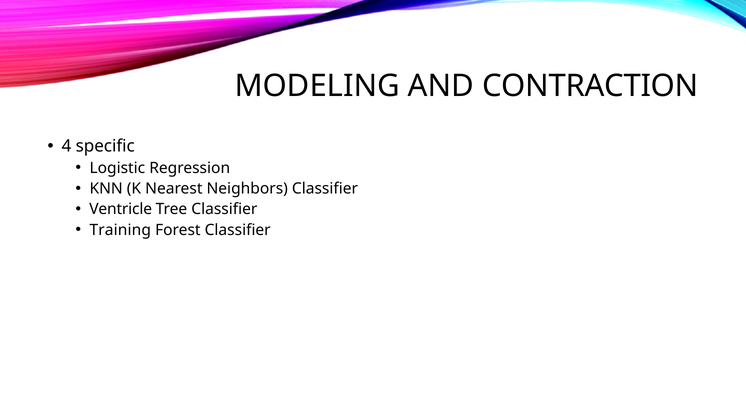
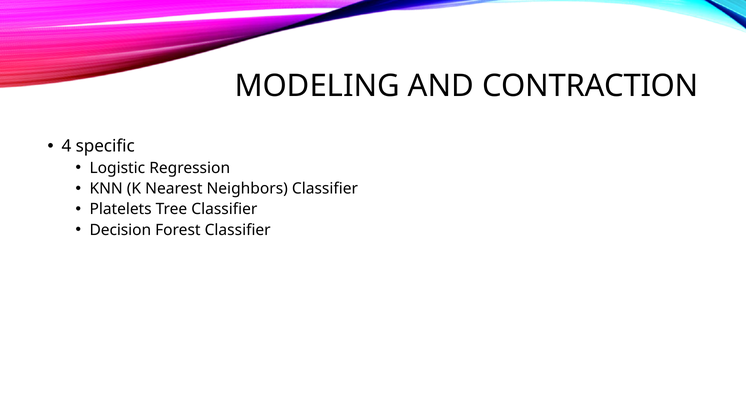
Ventricle: Ventricle -> Platelets
Training: Training -> Decision
